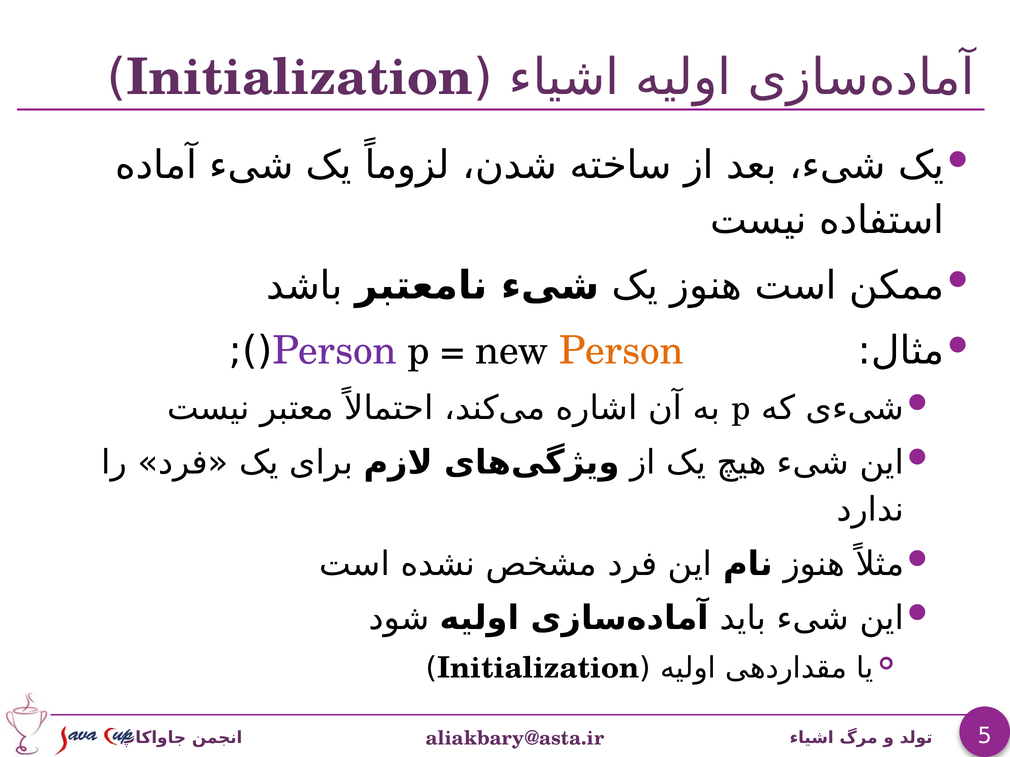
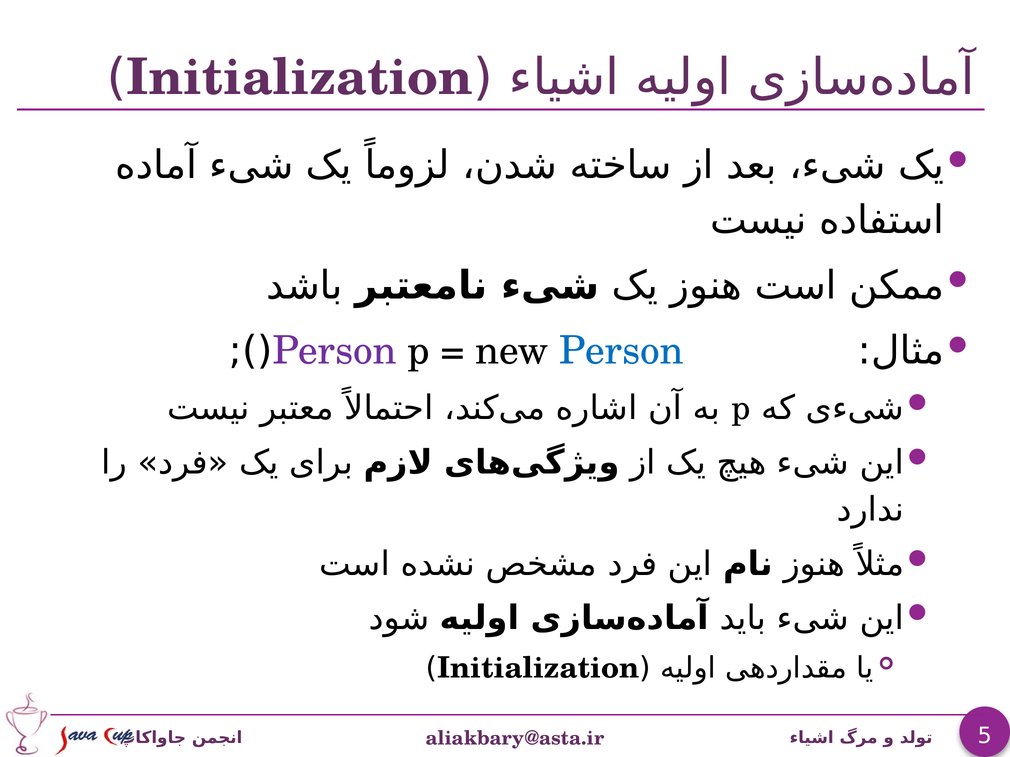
Person at (621, 351) colour: orange -> blue
